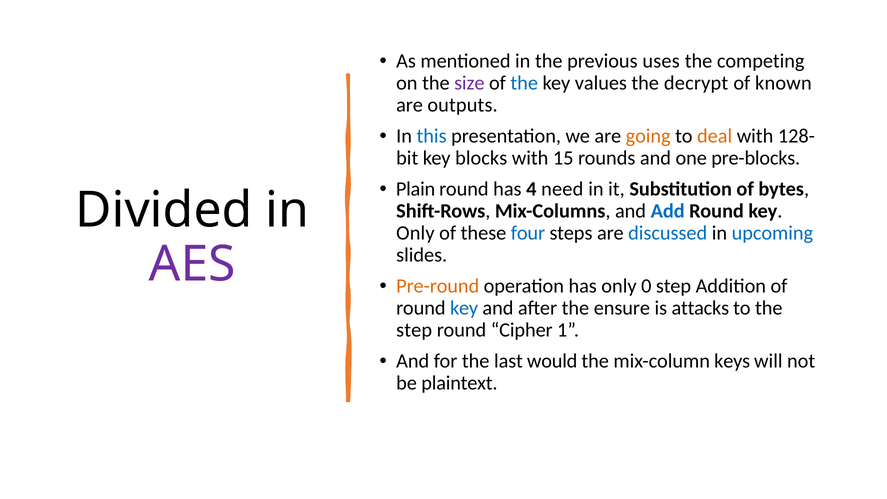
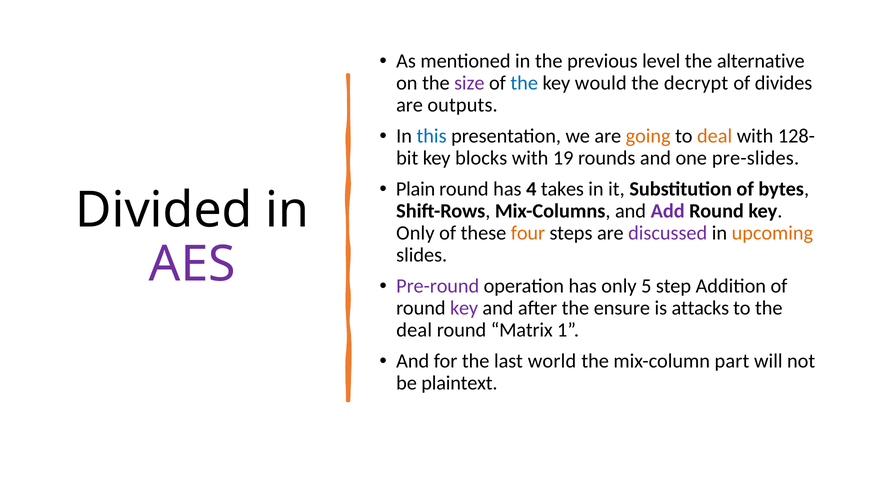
uses: uses -> level
competing: competing -> alternative
values: values -> would
known: known -> divides
15: 15 -> 19
pre-blocks: pre-blocks -> pre-slides
need: need -> takes
Add colour: blue -> purple
four colour: blue -> orange
discussed colour: blue -> purple
upcoming colour: blue -> orange
Pre-round colour: orange -> purple
0: 0 -> 5
key at (464, 308) colour: blue -> purple
step at (414, 330): step -> deal
Cipher: Cipher -> Matrix
would: would -> world
keys: keys -> part
